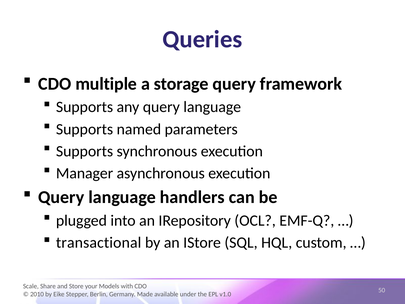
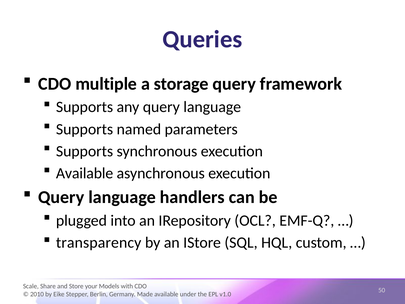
Manager at (85, 173): Manager -> Available
transactional: transactional -> transparency
